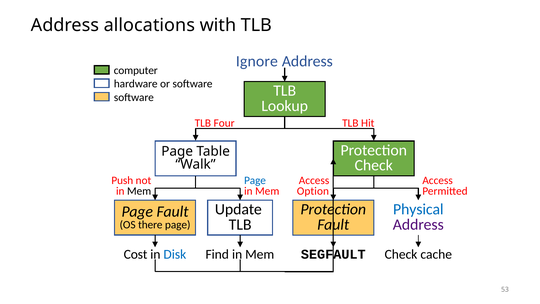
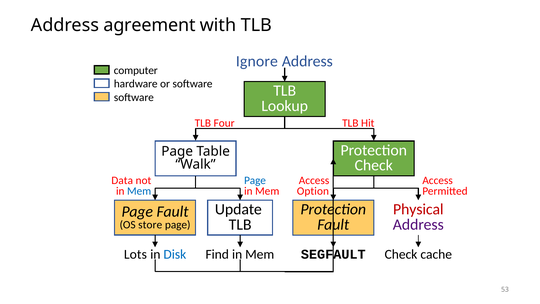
allocations: allocations -> agreement
Push: Push -> Data
Mem at (139, 191) colour: black -> blue
Physical colour: blue -> red
there: there -> store
Cost: Cost -> Lots
